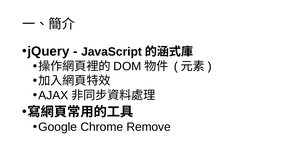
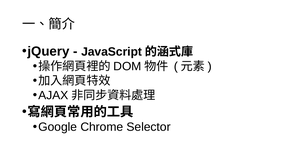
Remove: Remove -> Selector
